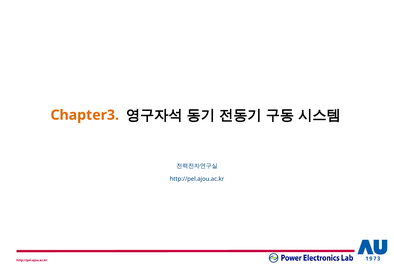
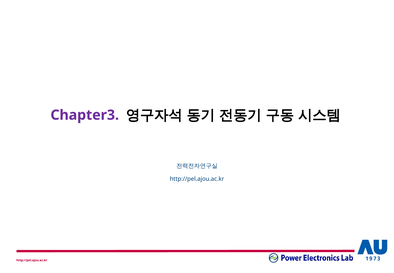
Chapter3 colour: orange -> purple
